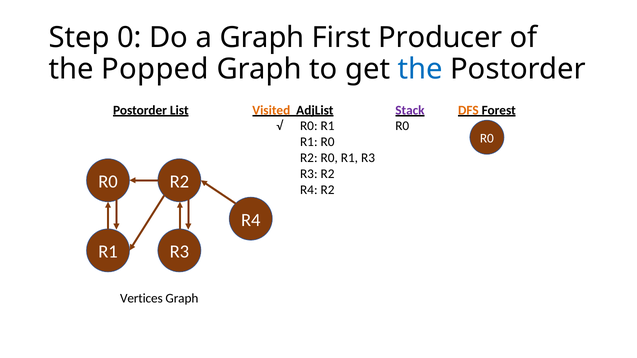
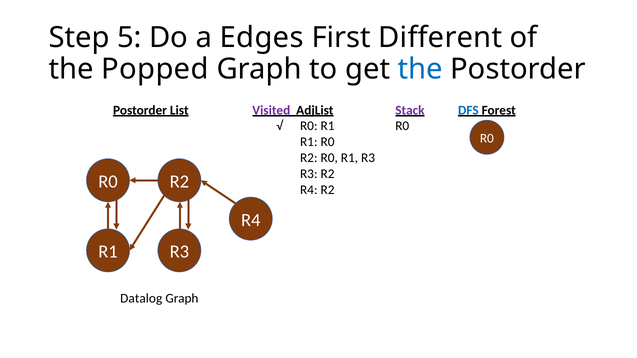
0: 0 -> 5
a Graph: Graph -> Edges
Producer: Producer -> Different
Visited colour: orange -> purple
DFS colour: orange -> blue
Vertices: Vertices -> Datalog
